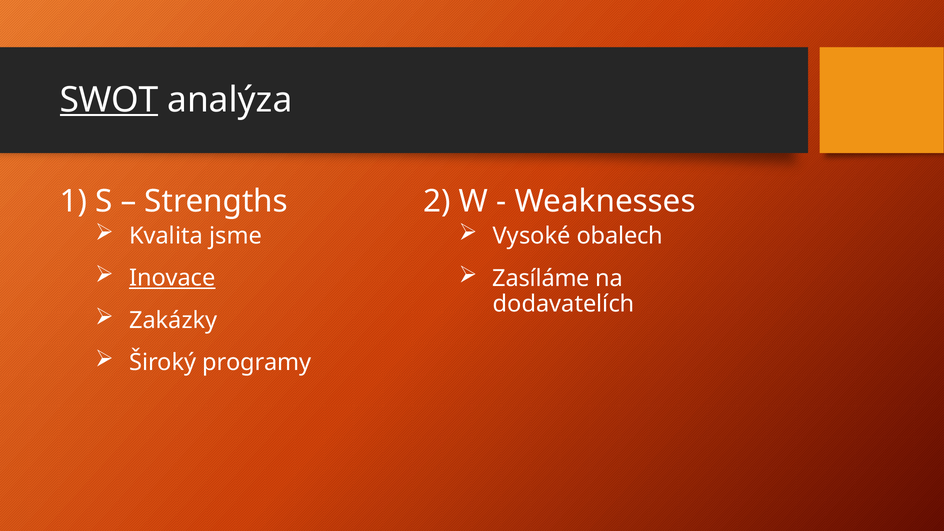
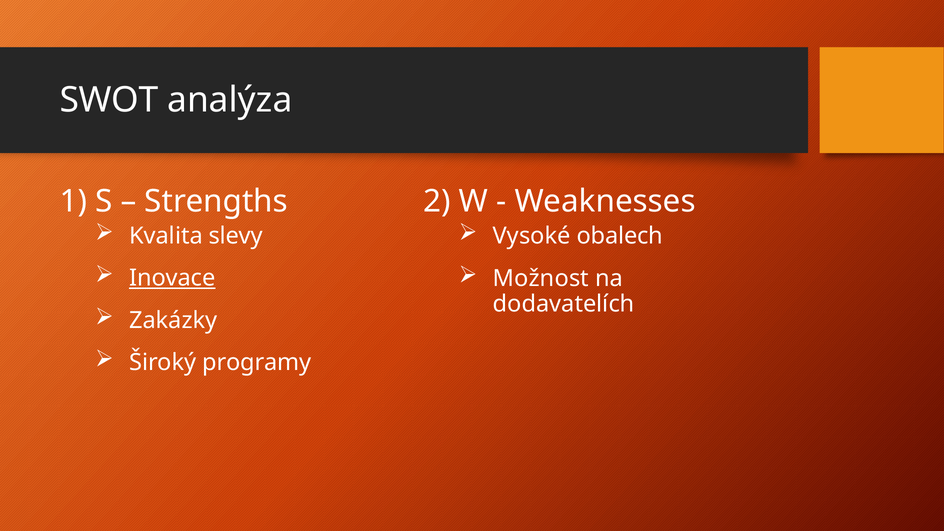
SWOT underline: present -> none
jsme: jsme -> slevy
Zasíláme: Zasíláme -> Možnost
